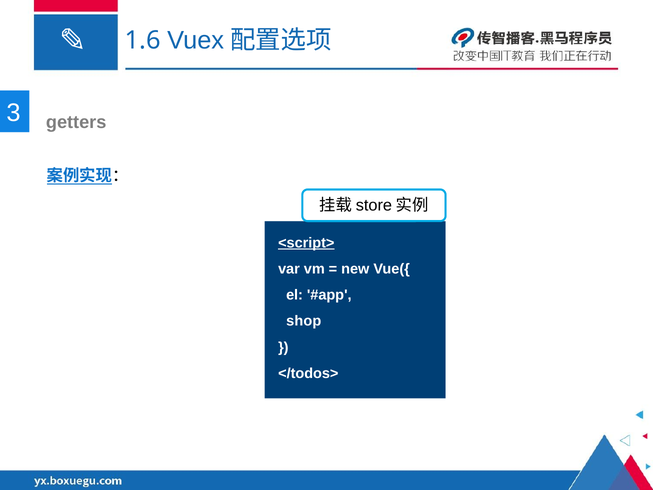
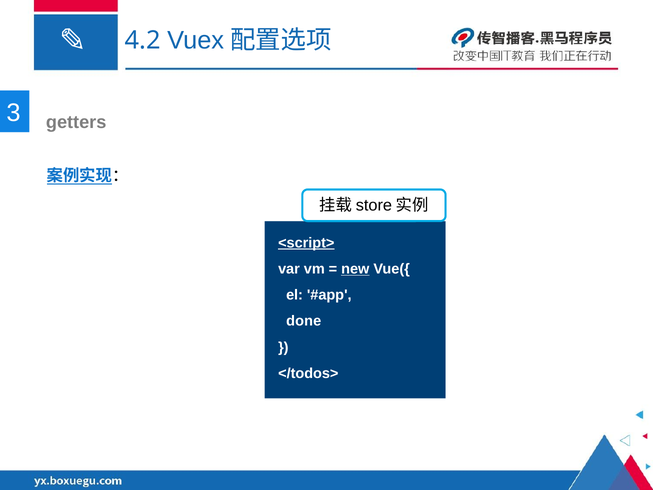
1.6: 1.6 -> 4.2
new underline: none -> present
shop: shop -> done
